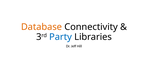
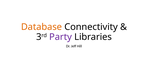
Party colour: blue -> purple
